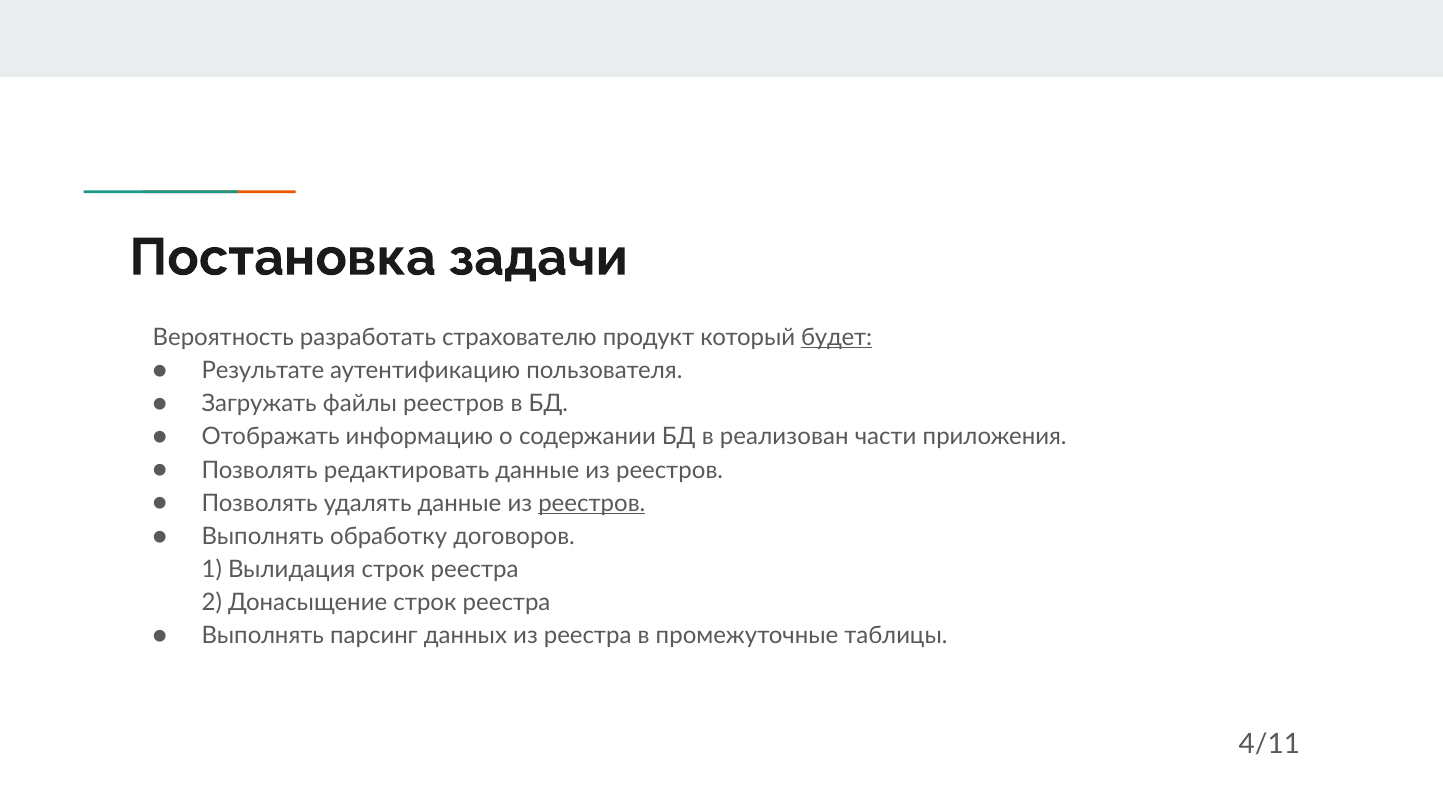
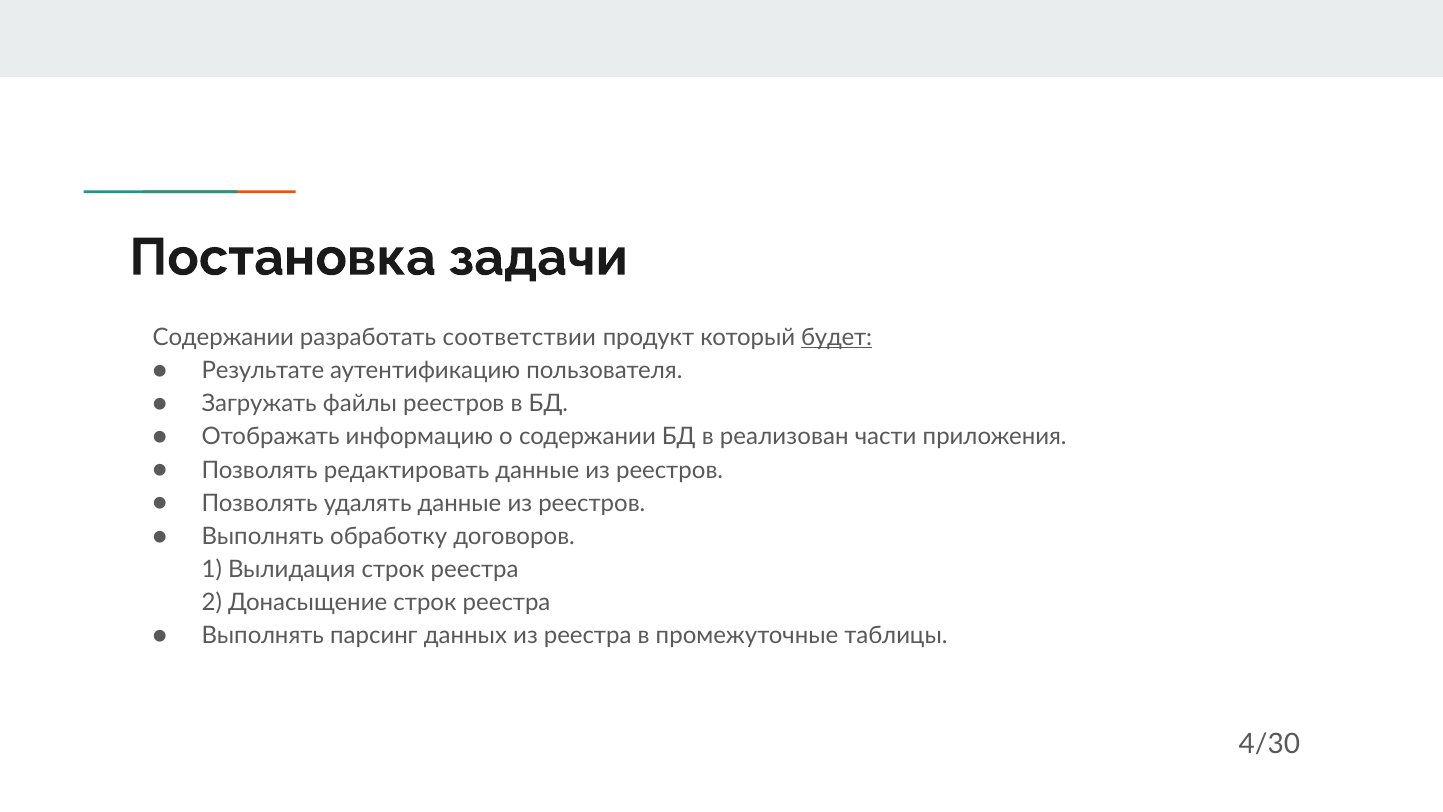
Вероятность at (223, 337): Вероятность -> Содержании
страхователю: страхователю -> соответствии
реестров at (592, 503) underline: present -> none
4/11: 4/11 -> 4/30
